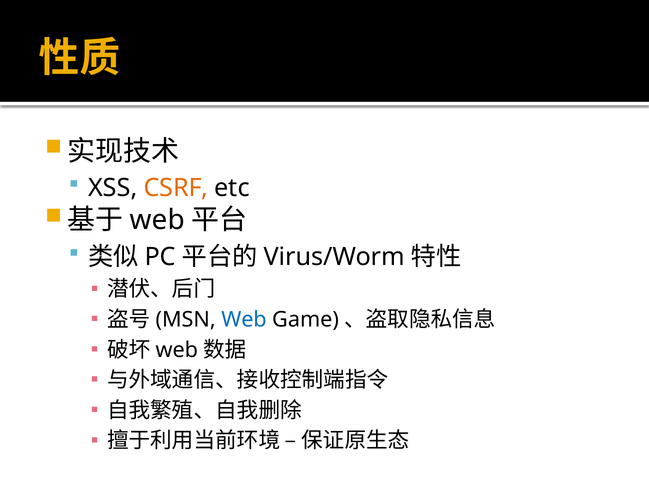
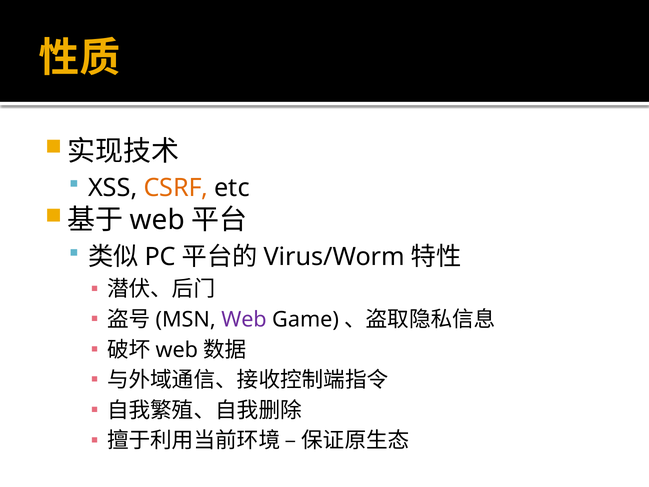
Web at (244, 319) colour: blue -> purple
